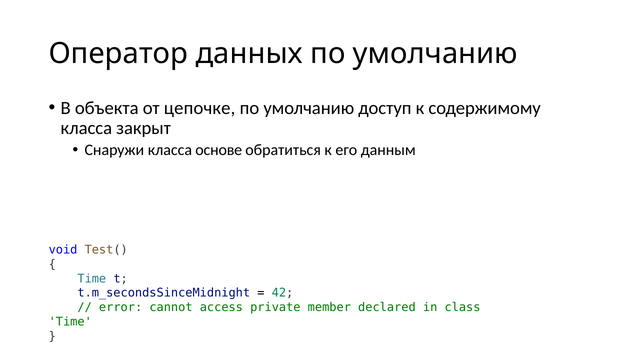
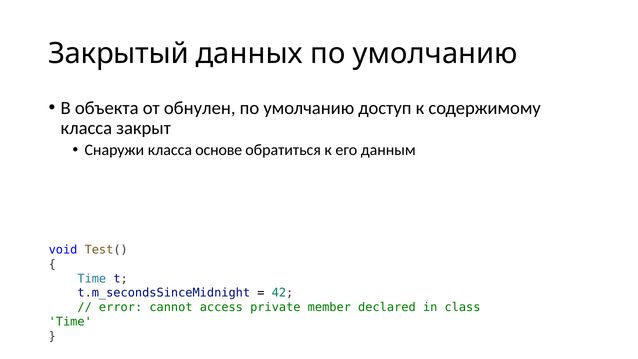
Оператор: Оператор -> Закрытый
цепочке: цепочке -> обнулен
